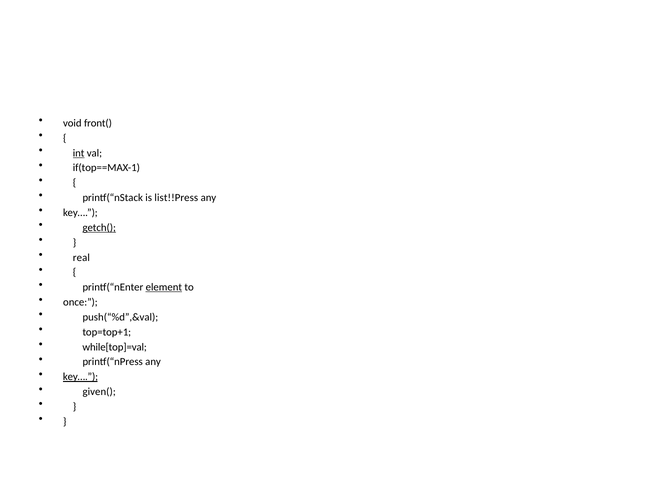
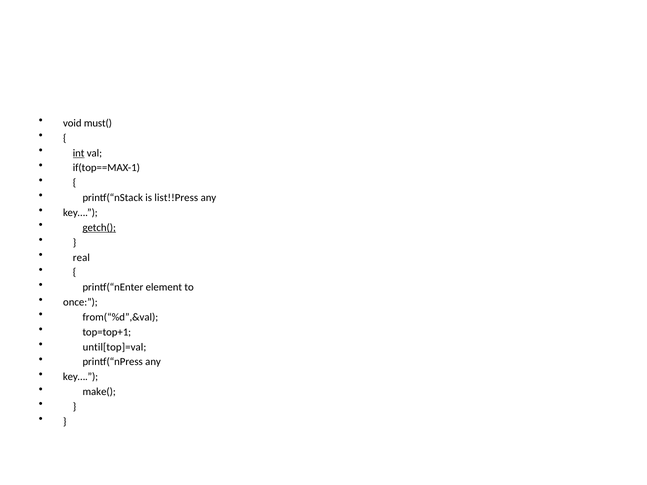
front(: front( -> must(
element underline: present -> none
push(“%d”,&val: push(“%d”,&val -> from(“%d”,&val
while[top]=val: while[top]=val -> until[top]=val
key… at (80, 377) underline: present -> none
given(: given( -> make(
